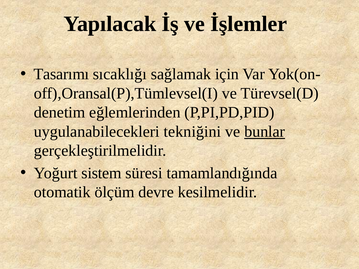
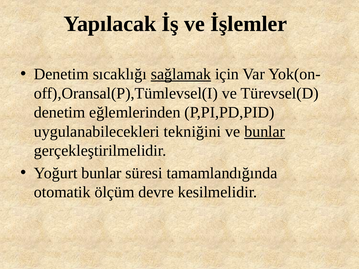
Tasarımı at (61, 74): Tasarımı -> Denetim
sağlamak underline: none -> present
Yoğurt sistem: sistem -> bunlar
